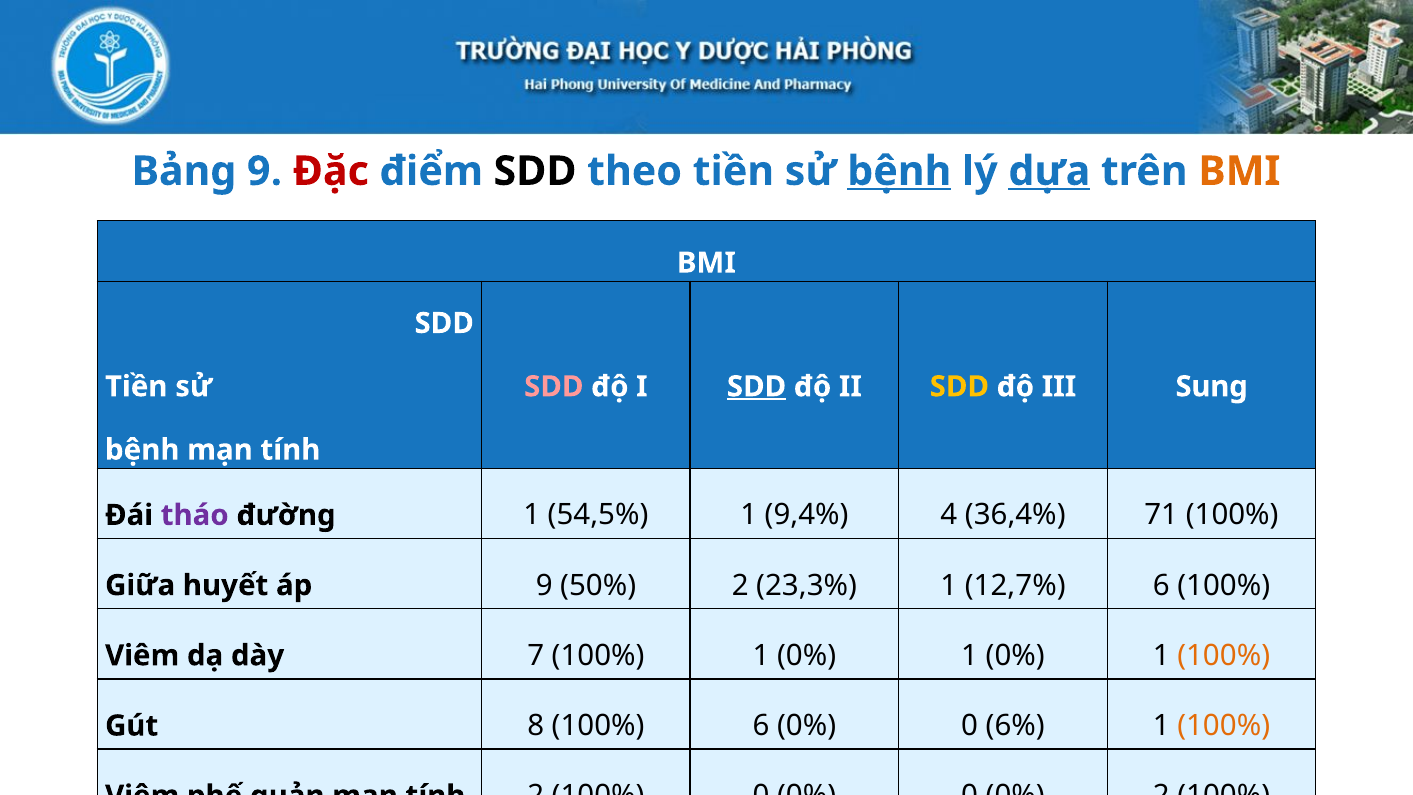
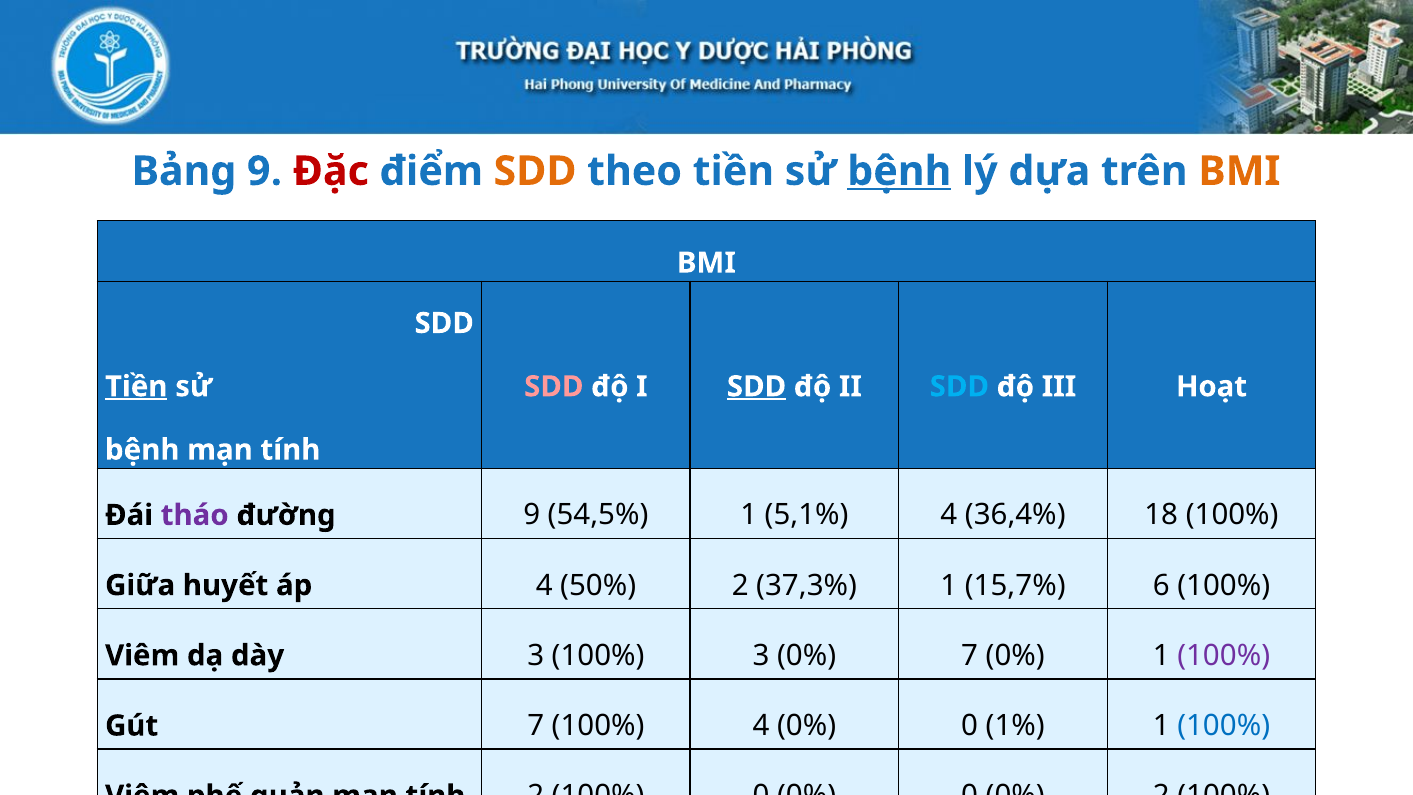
SDD at (535, 171) colour: black -> orange
dựa underline: present -> none
Tiền at (136, 387) underline: none -> present
SDD at (959, 387) colour: yellow -> light blue
Sung: Sung -> Hoạt
đường 1: 1 -> 9
9,4%: 9,4% -> 5,1%
71: 71 -> 18
áp 9: 9 -> 4
23,3%: 23,3% -> 37,3%
12,7%: 12,7% -> 15,7%
dày 7: 7 -> 3
100% 1: 1 -> 3
1 at (970, 655): 1 -> 7
100% at (1224, 655) colour: orange -> purple
Gút 8: 8 -> 7
100% 6: 6 -> 4
6%: 6% -> 1%
100% at (1224, 726) colour: orange -> blue
